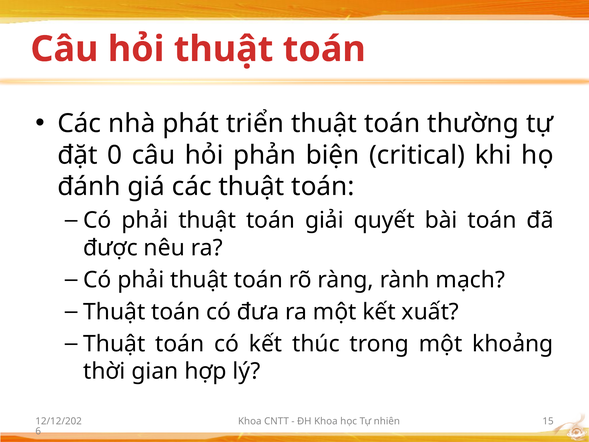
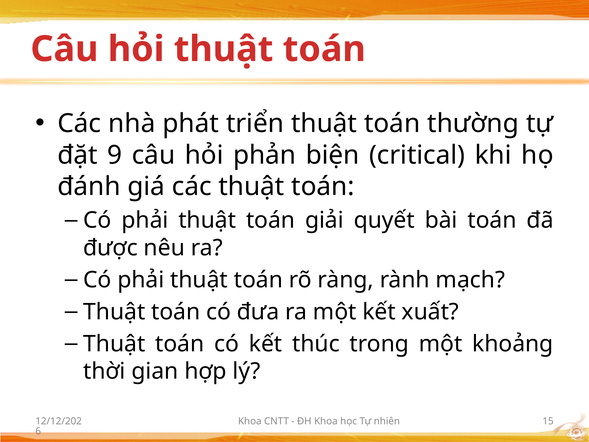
0: 0 -> 9
